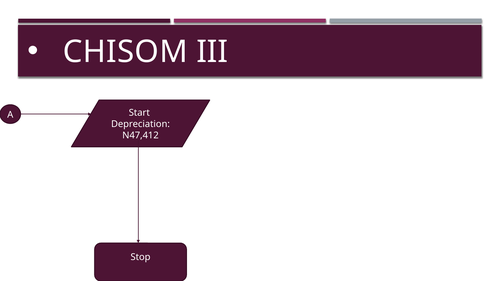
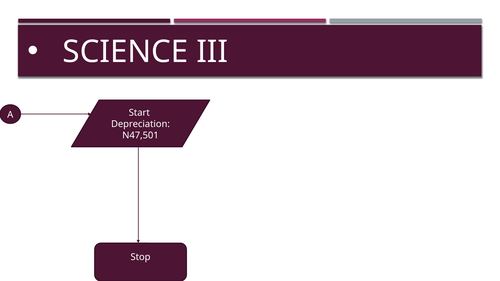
CHISOM: CHISOM -> SCIENCE
N47,412: N47,412 -> N47,501
